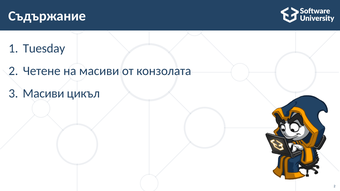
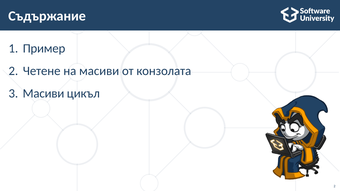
Tuesday: Tuesday -> Пример
